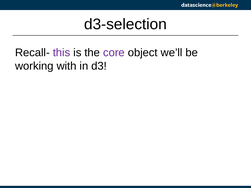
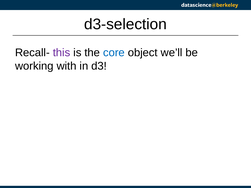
core colour: purple -> blue
